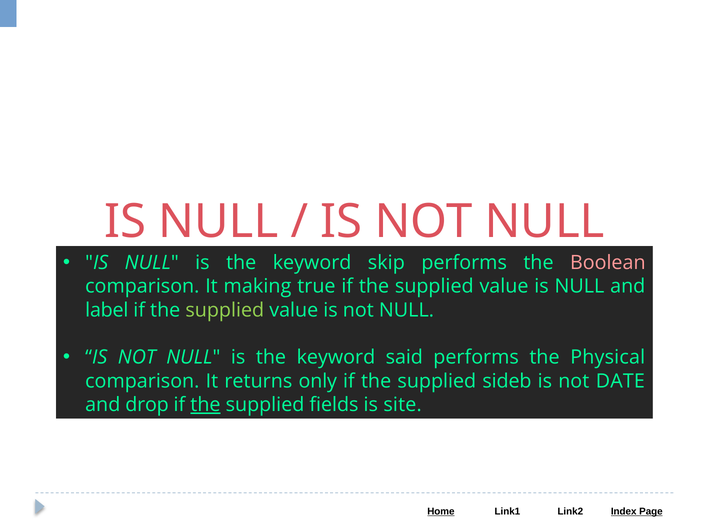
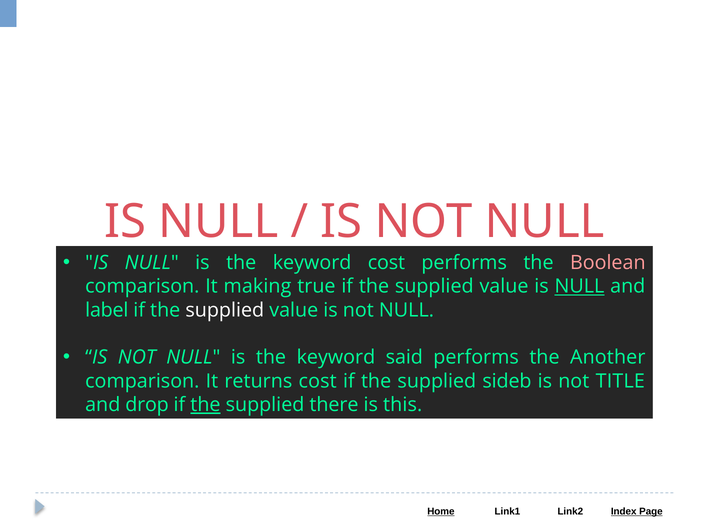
keyword skip: skip -> cost
NULL at (579, 286) underline: none -> present
supplied at (225, 310) colour: light green -> white
Physical: Physical -> Another
returns only: only -> cost
DATE: DATE -> TITLE
fields: fields -> there
site: site -> this
